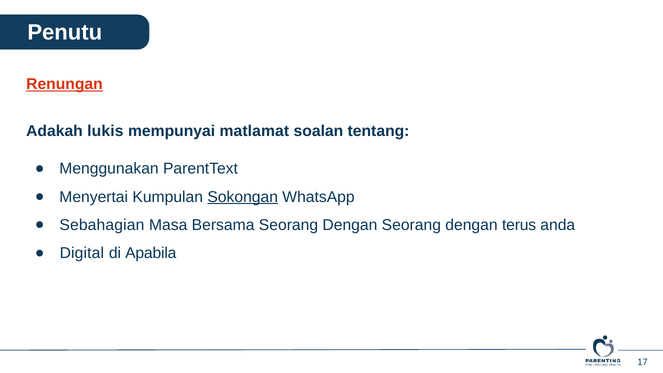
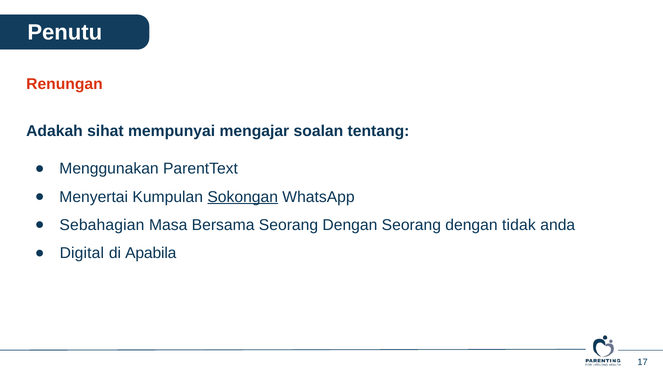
Renungan underline: present -> none
lukis: lukis -> sihat
matlamat: matlamat -> mengajar
terus: terus -> tidak
